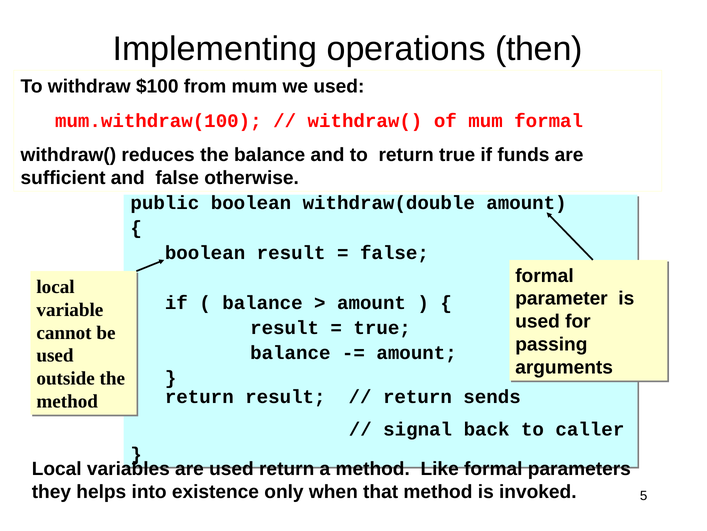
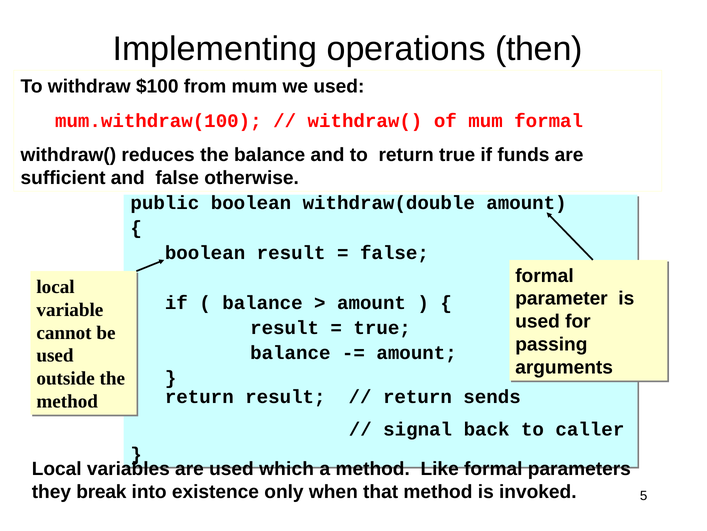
used return: return -> which
helps: helps -> break
